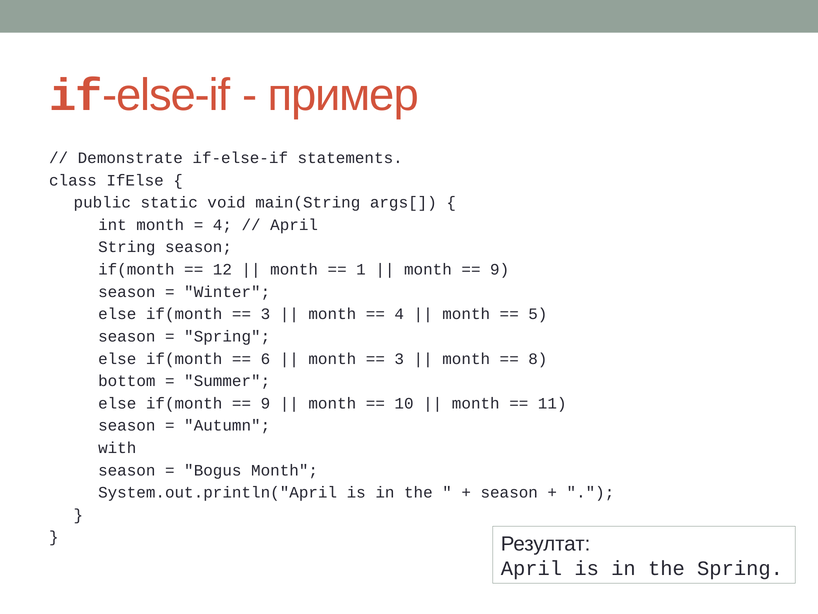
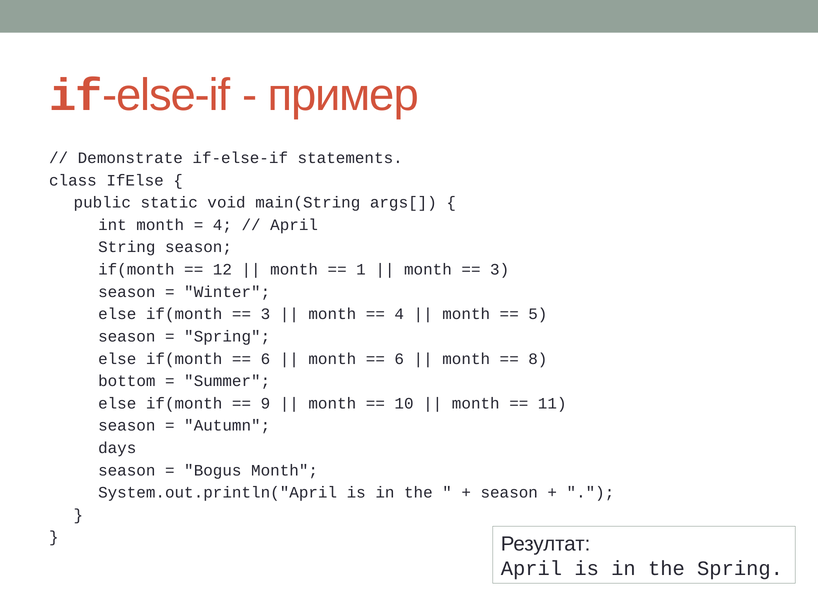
9 at (500, 269): 9 -> 3
3 at (399, 358): 3 -> 6
with: with -> days
